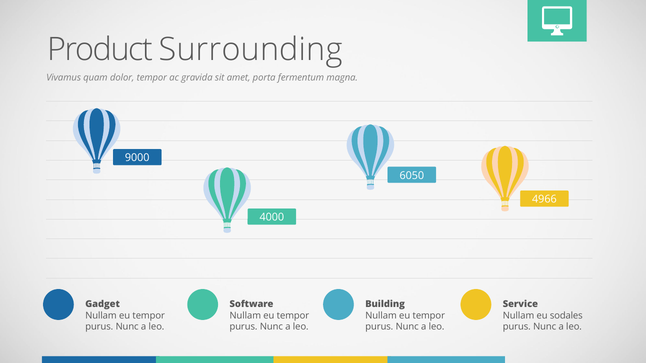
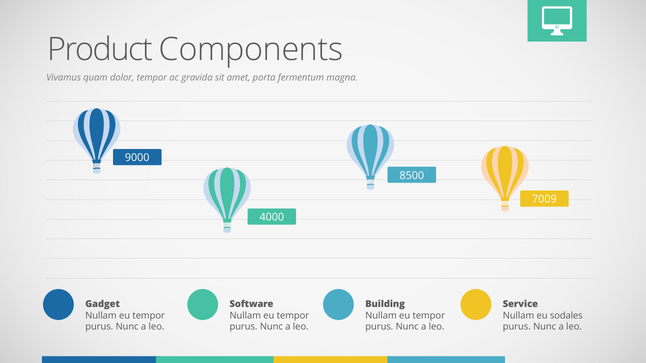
Surrounding: Surrounding -> Components
6050: 6050 -> 8500
4966: 4966 -> 7009
